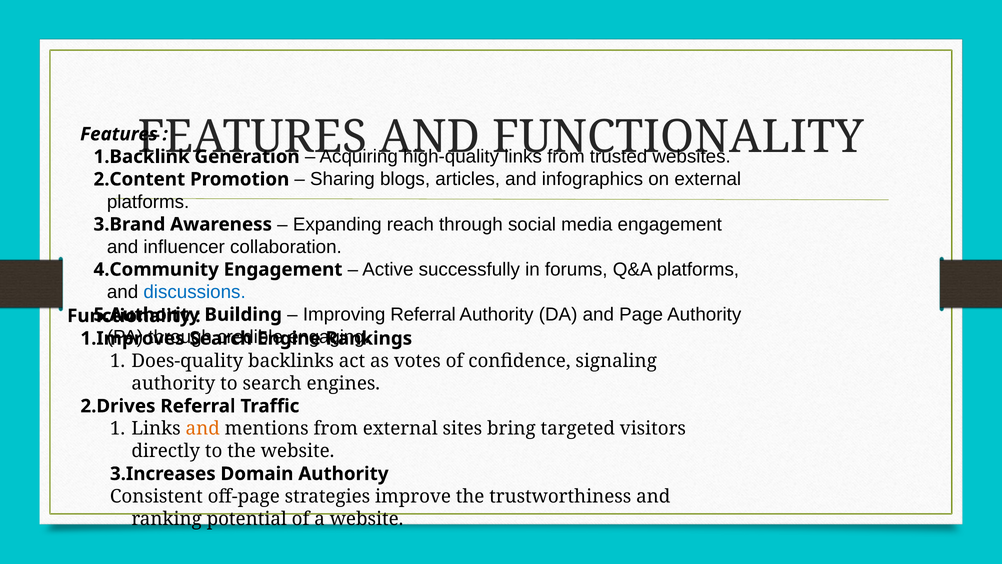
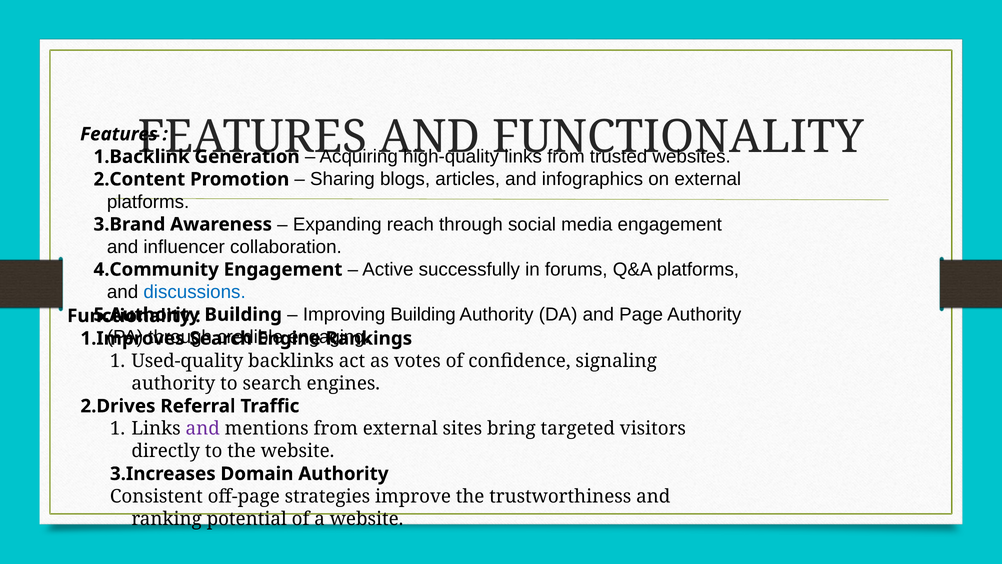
Improving Referral: Referral -> Building
Does-quality: Does-quality -> Used-quality
and at (203, 428) colour: orange -> purple
